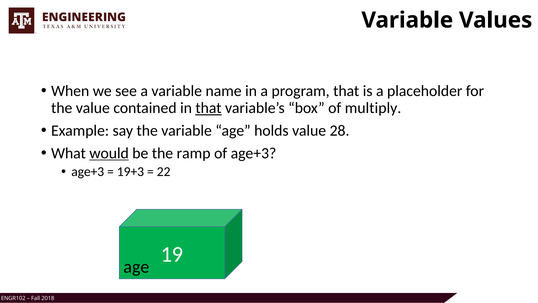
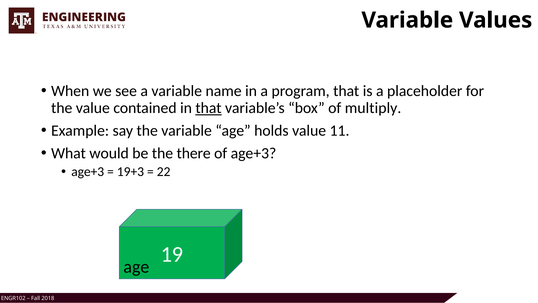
28: 28 -> 11
would underline: present -> none
ramp: ramp -> there
